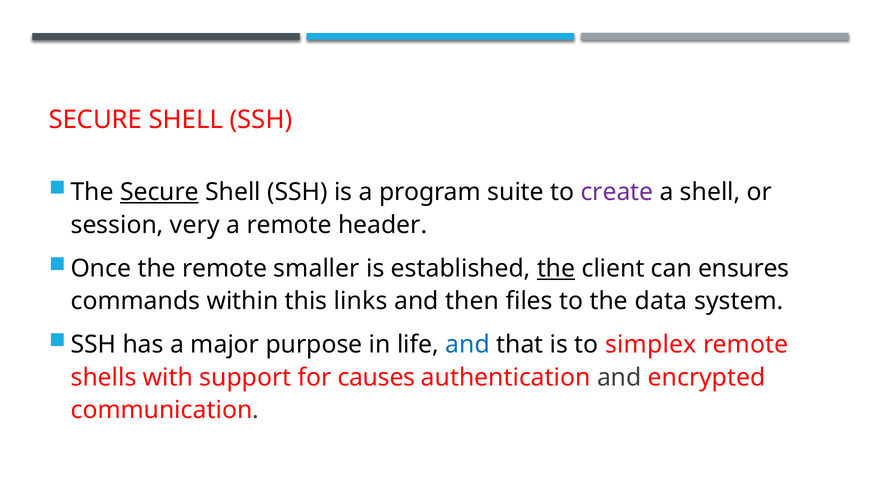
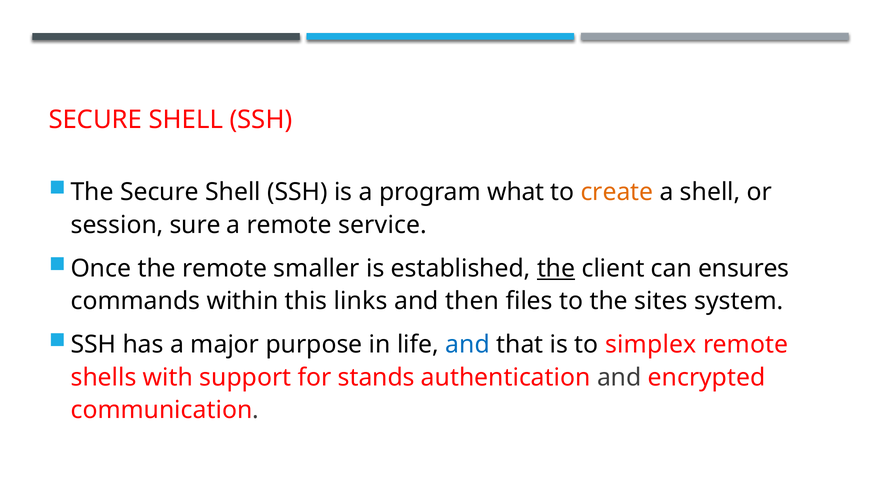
Secure at (159, 192) underline: present -> none
suite: suite -> what
create colour: purple -> orange
very: very -> sure
header: header -> service
data: data -> sites
causes: causes -> stands
